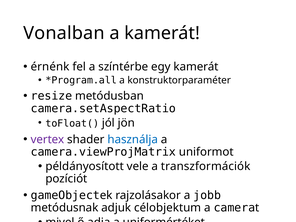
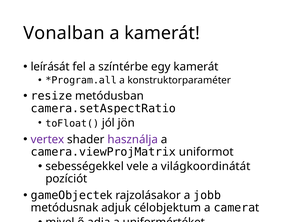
érnénk: érnénk -> leírását
használja colour: blue -> purple
példányosított: példányosított -> sebességekkel
transzformációk: transzformációk -> világkoordinátát
